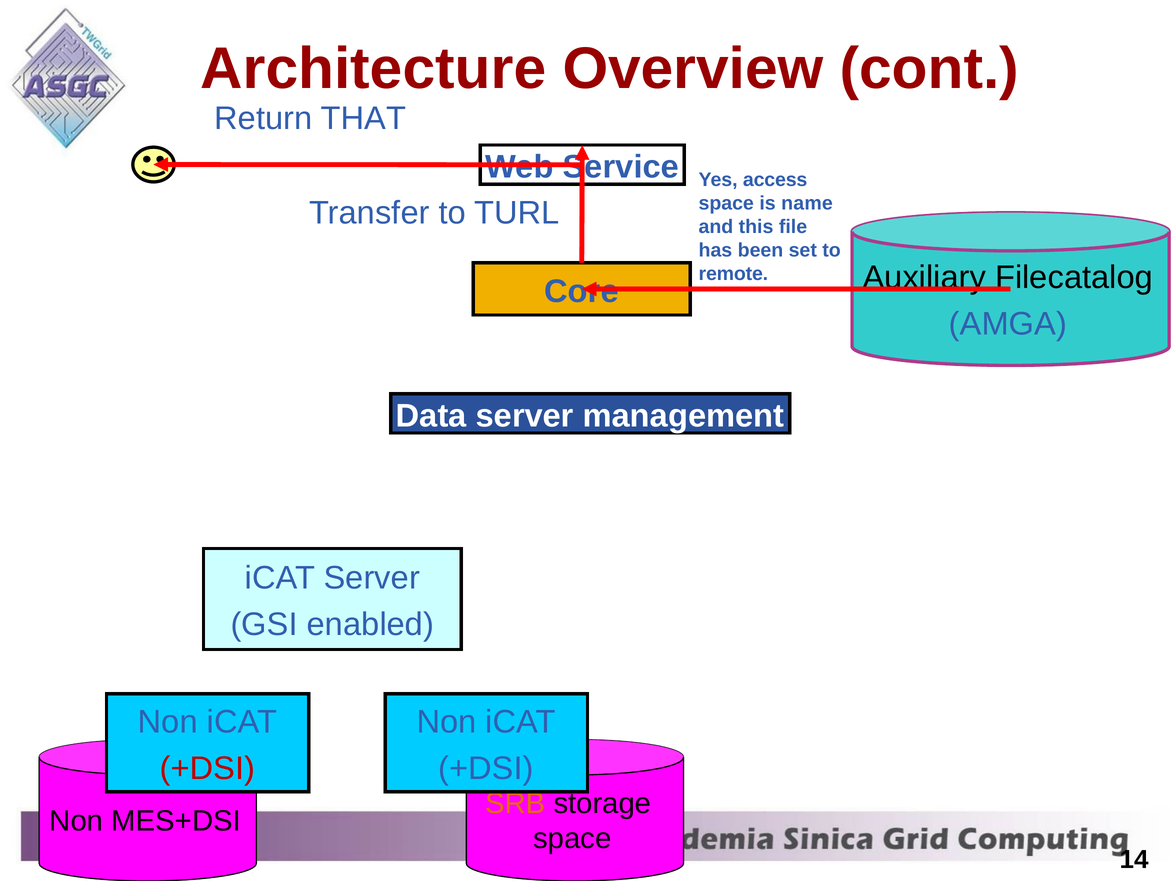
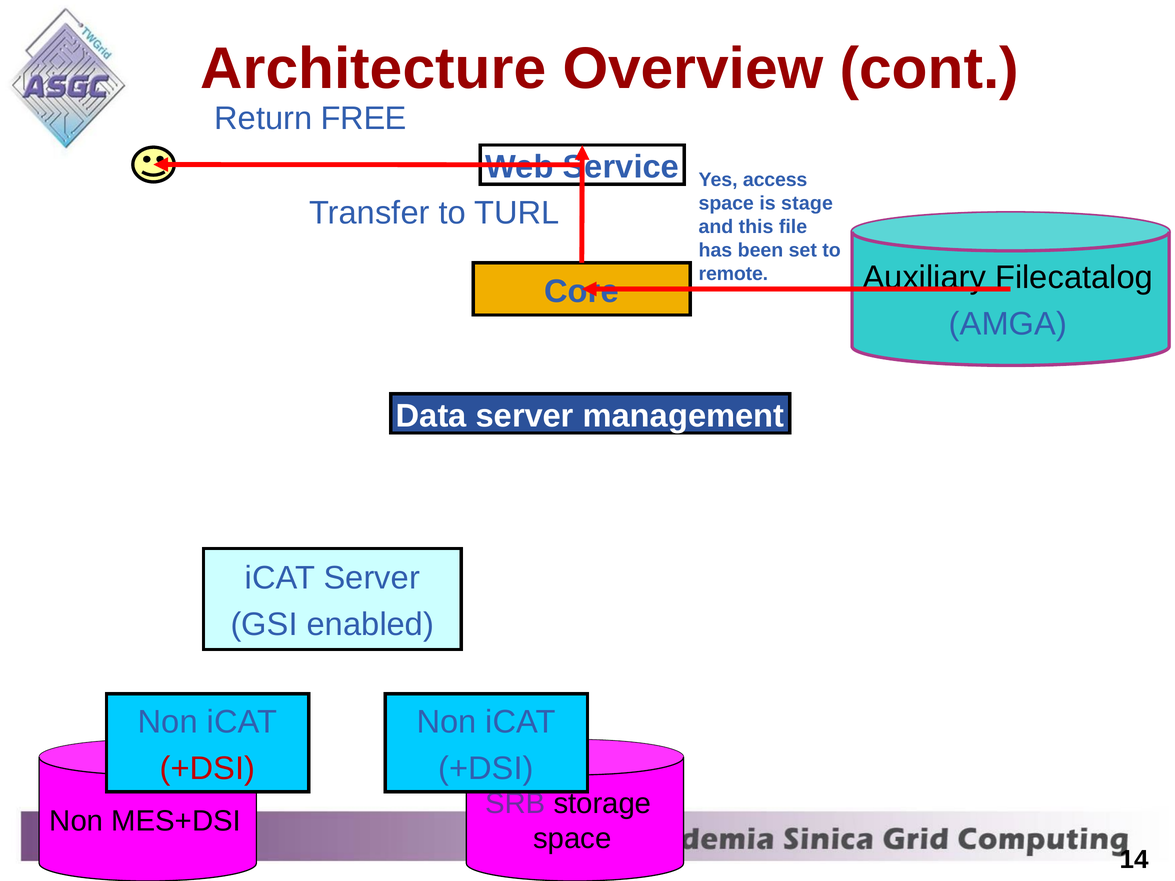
THAT: THAT -> FREE
name: name -> stage
SRB colour: orange -> purple
